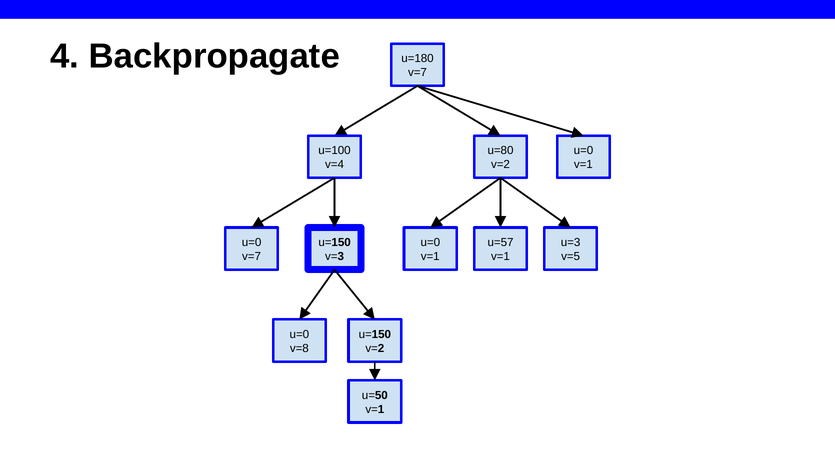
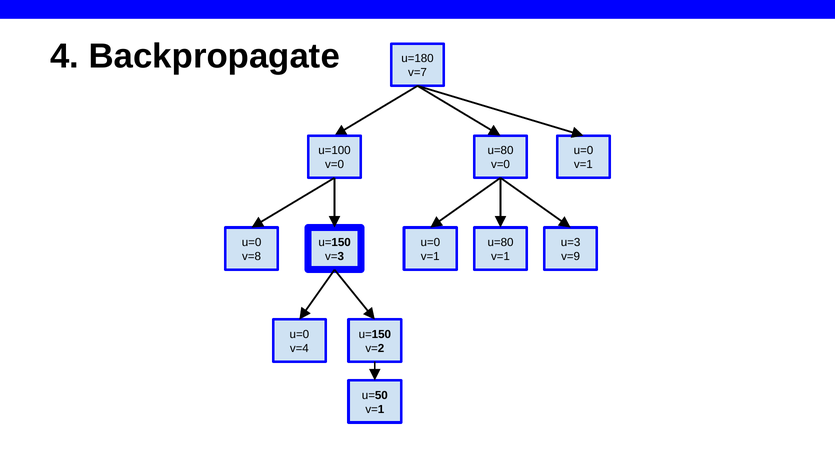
v=4 at (335, 165): v=4 -> v=0
v=2 at (500, 165): v=2 -> v=0
u=57 at (501, 243): u=57 -> u=80
v=7 at (252, 257): v=7 -> v=8
v=5: v=5 -> v=9
v=8: v=8 -> v=4
